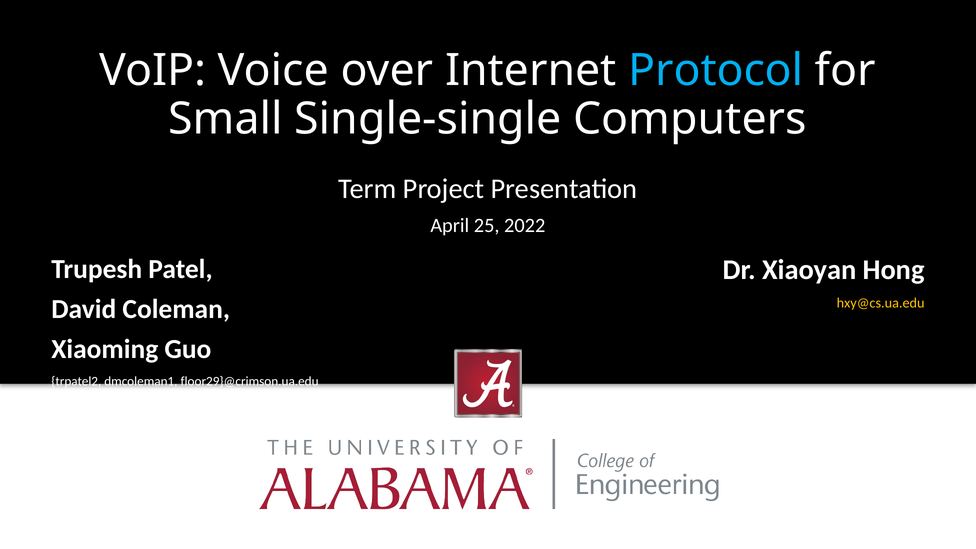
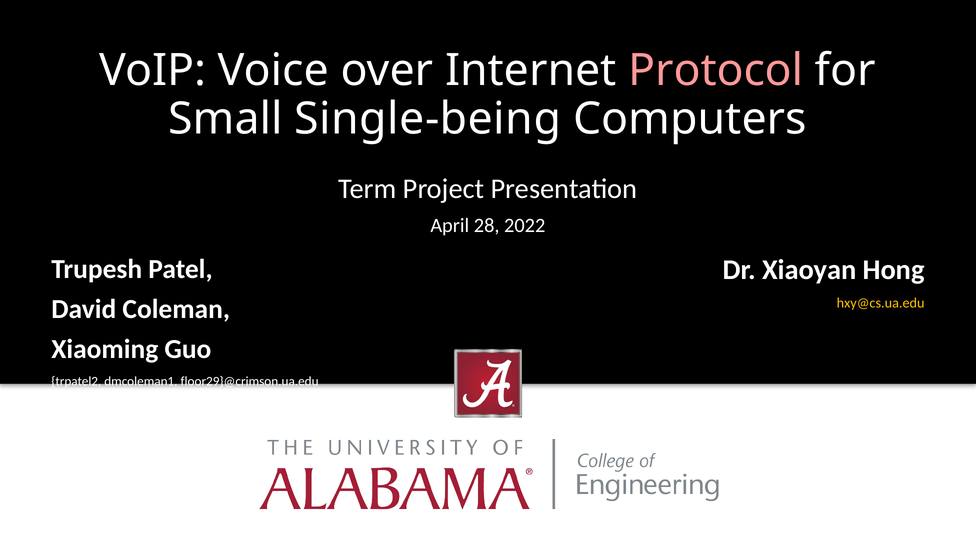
Protocol colour: light blue -> pink
Single-single: Single-single -> Single-being
25: 25 -> 28
